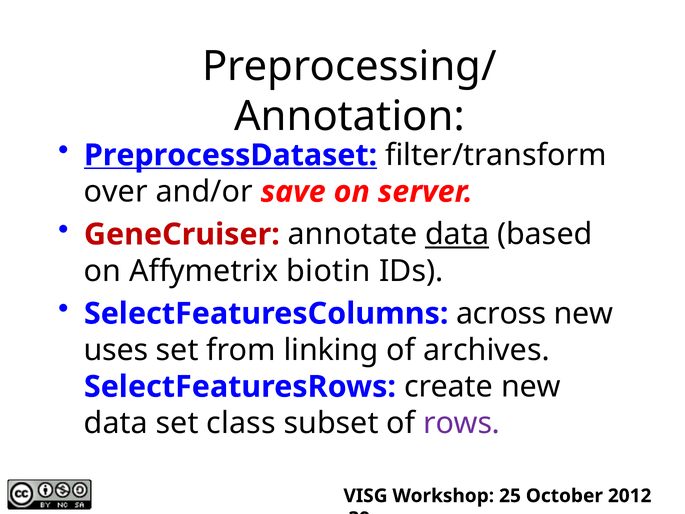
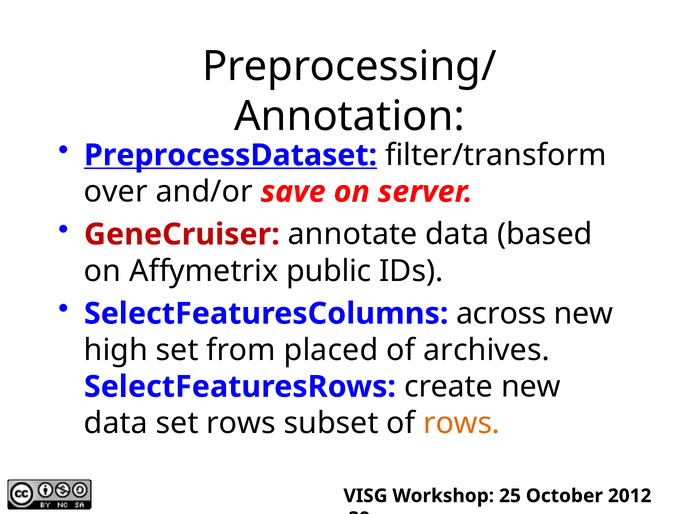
data at (457, 234) underline: present -> none
biotin: biotin -> public
uses: uses -> high
linking: linking -> placed
set class: class -> rows
rows at (462, 423) colour: purple -> orange
